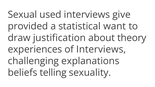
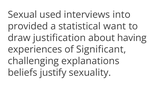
give: give -> into
theory: theory -> having
of Interviews: Interviews -> Significant
telling: telling -> justify
